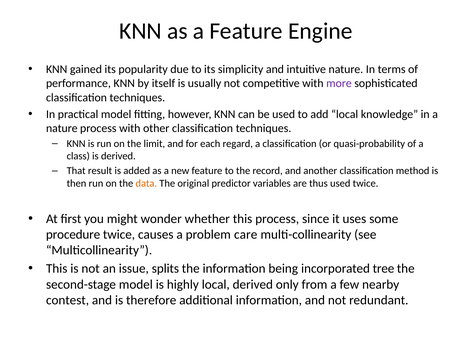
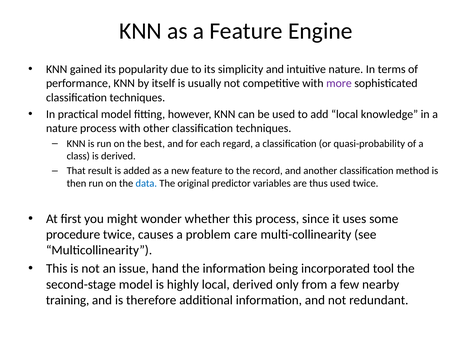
limit: limit -> best
data colour: orange -> blue
splits: splits -> hand
tree: tree -> tool
contest: contest -> training
